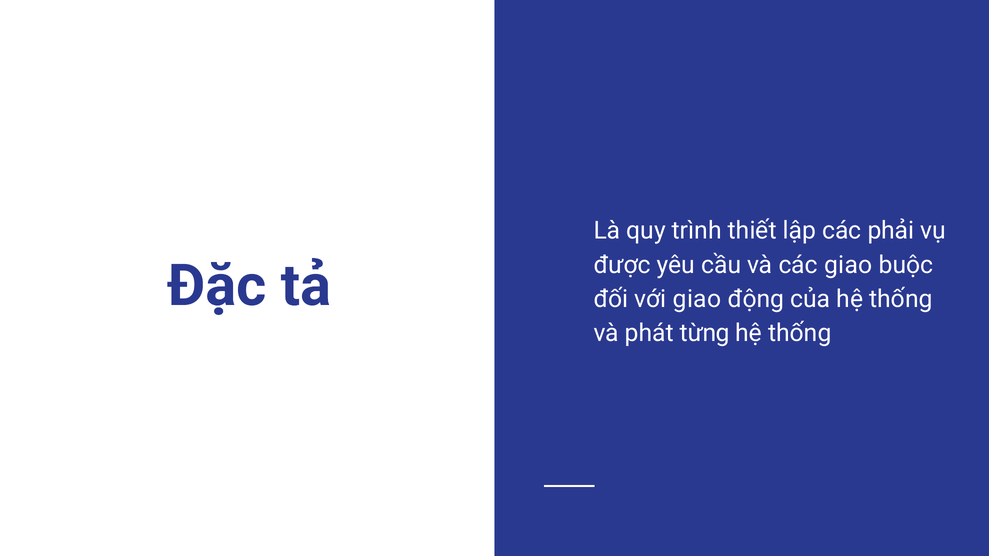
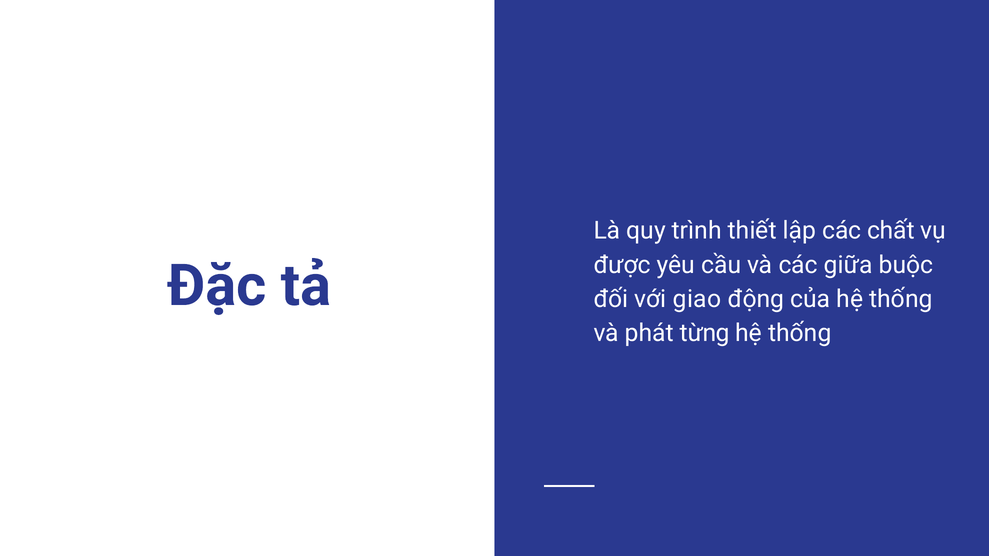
phải: phải -> chất
các giao: giao -> giữa
